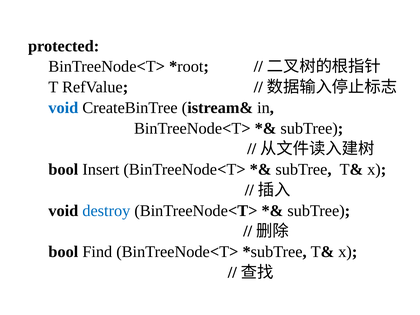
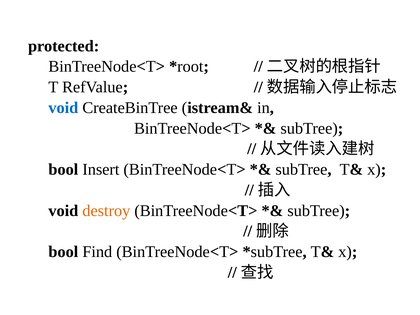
destroy colour: blue -> orange
